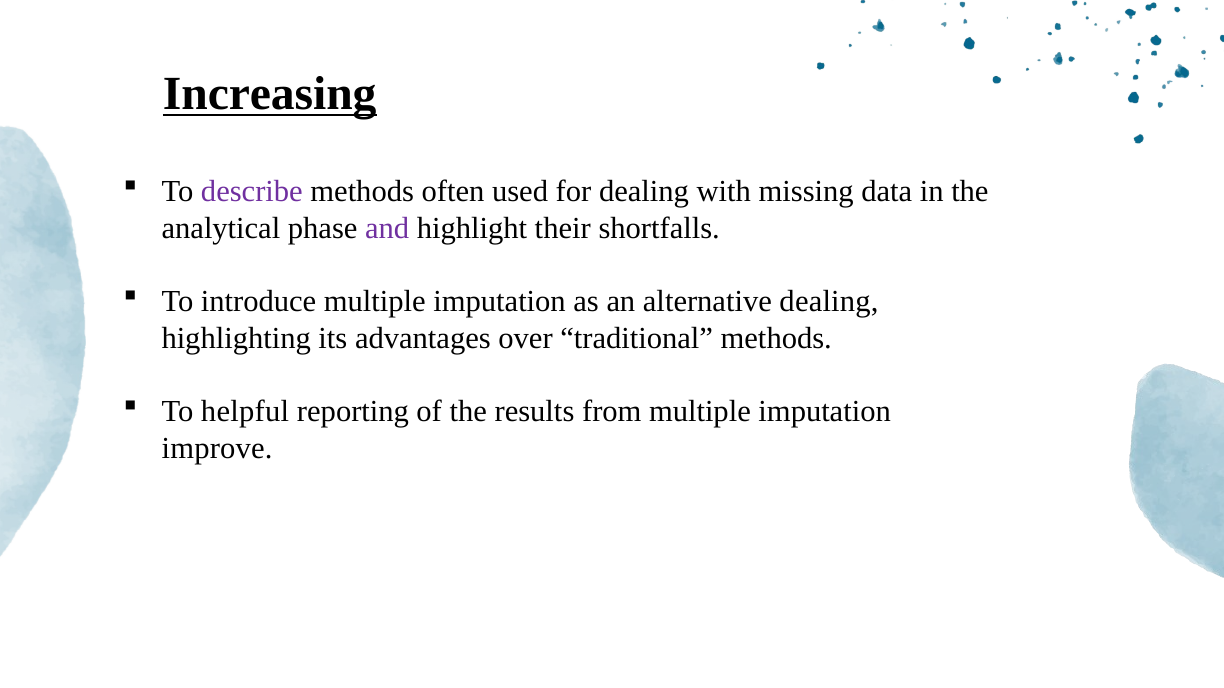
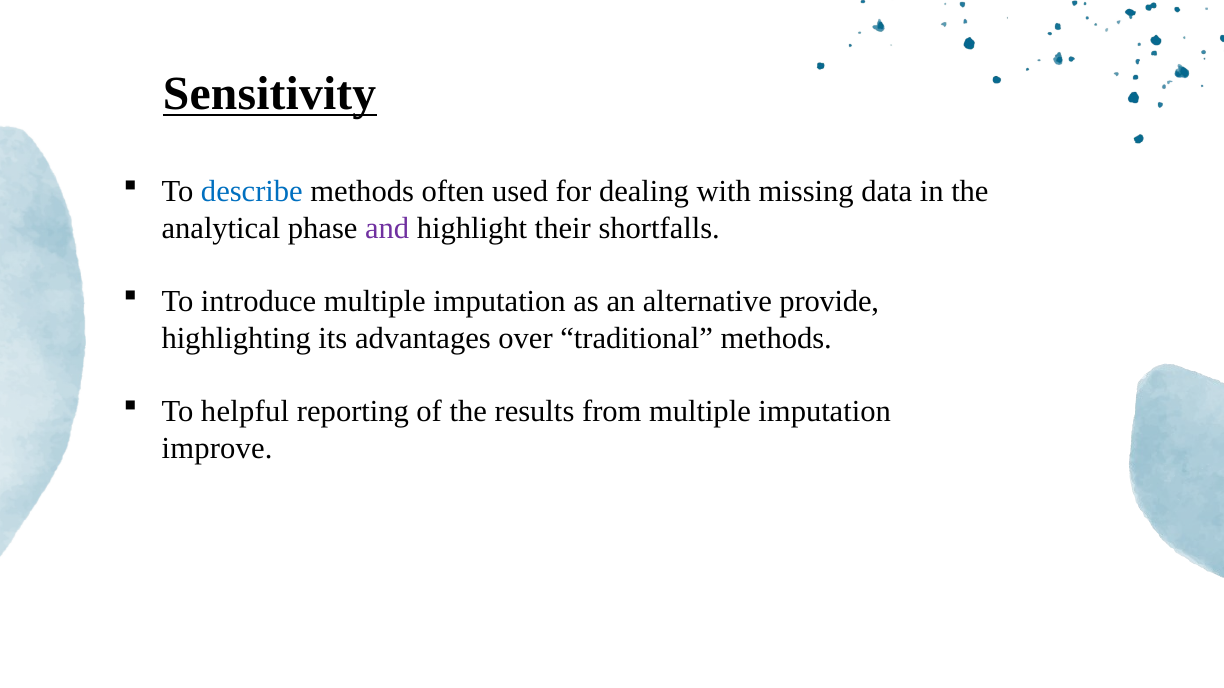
Increasing: Increasing -> Sensitivity
describe colour: purple -> blue
alternative dealing: dealing -> provide
